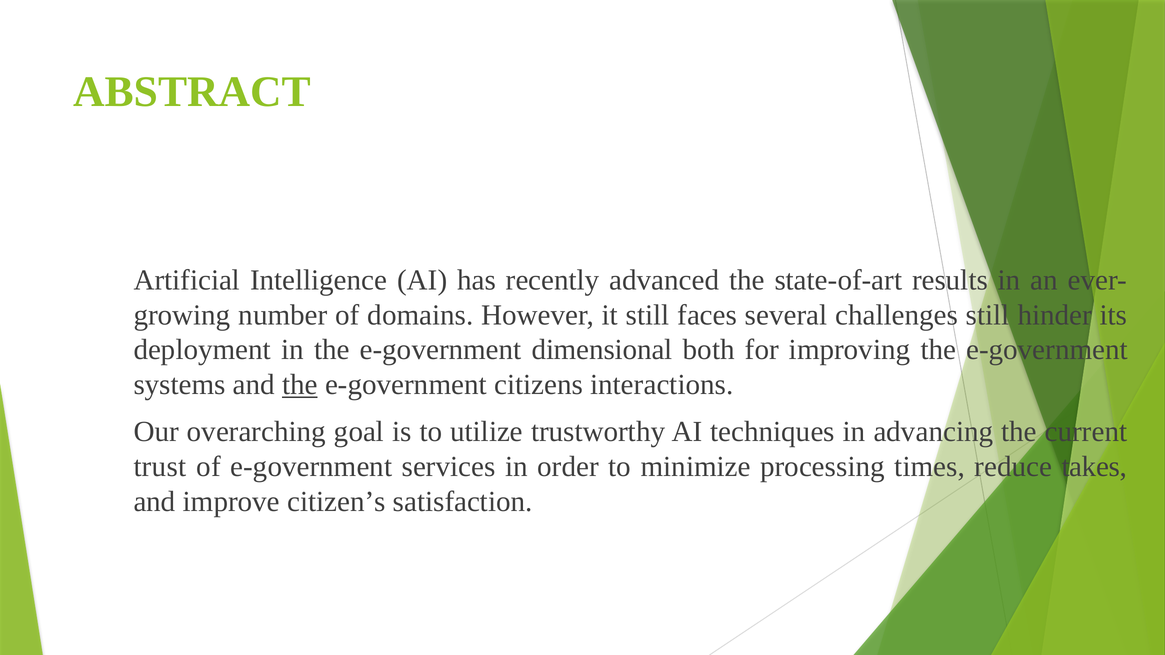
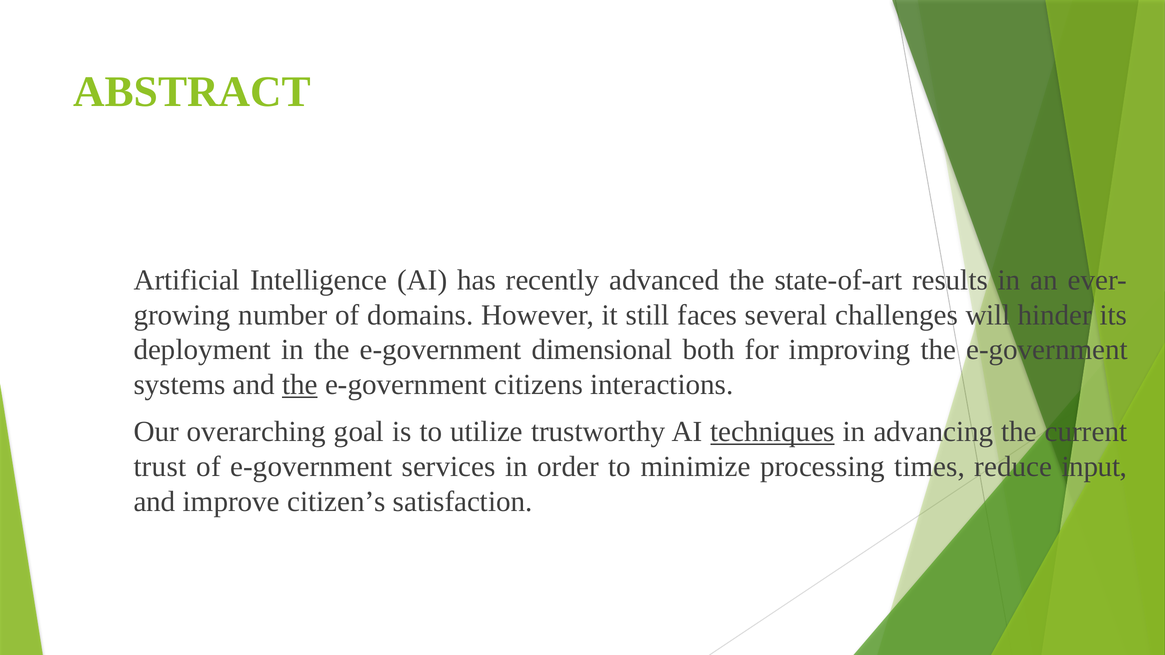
challenges still: still -> will
techniques underline: none -> present
takes: takes -> input
